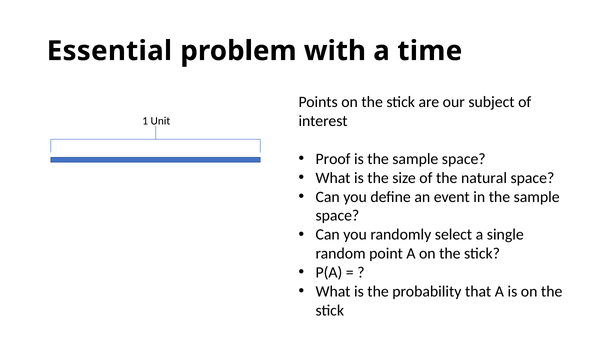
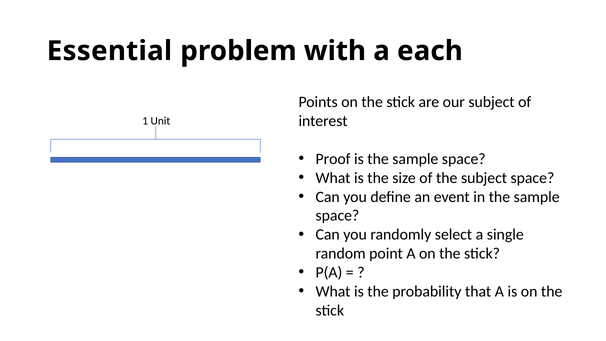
time: time -> each
the natural: natural -> subject
